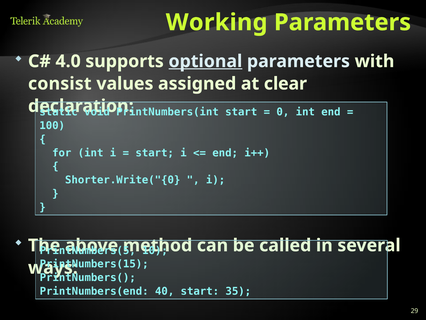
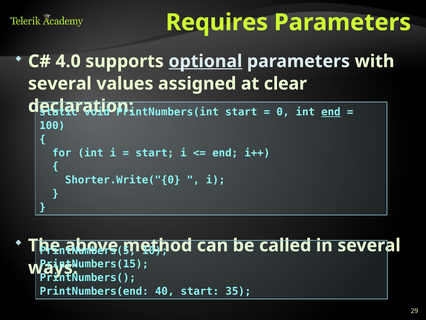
Working: Working -> Requires
consist at (60, 84): consist -> several
end at (331, 112) underline: none -> present
